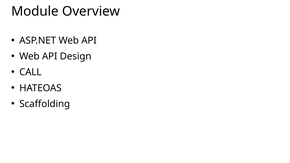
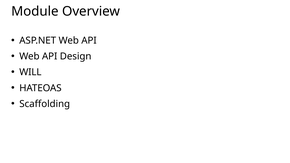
CALL: CALL -> WILL
